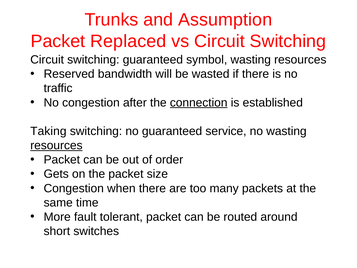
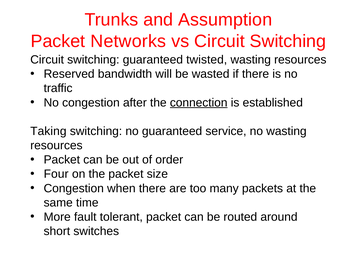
Replaced: Replaced -> Networks
symbol: symbol -> twisted
resources at (56, 145) underline: present -> none
Gets: Gets -> Four
